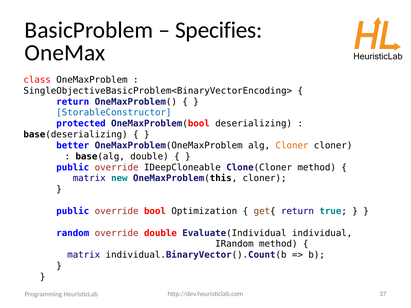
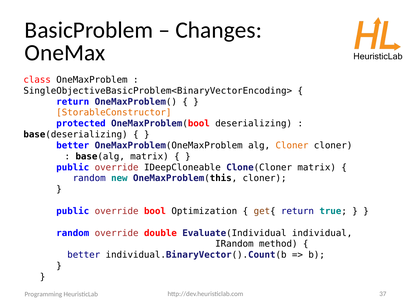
Specifies: Specifies -> Changes
StorableConstructor colour: blue -> orange
base(alg double: double -> matrix
Clone(Cloner method: method -> matrix
matrix at (89, 178): matrix -> random
matrix at (84, 255): matrix -> better
